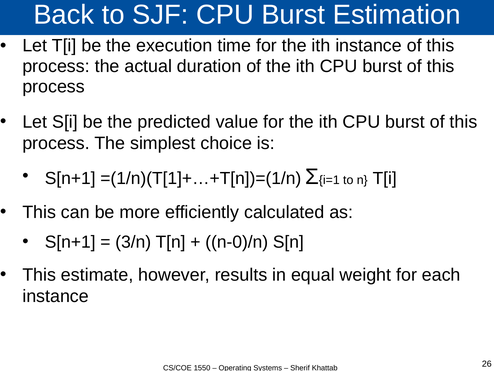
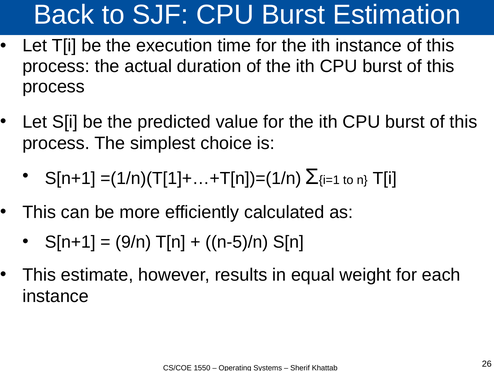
3/n: 3/n -> 9/n
n-0)/n: n-0)/n -> n-5)/n
